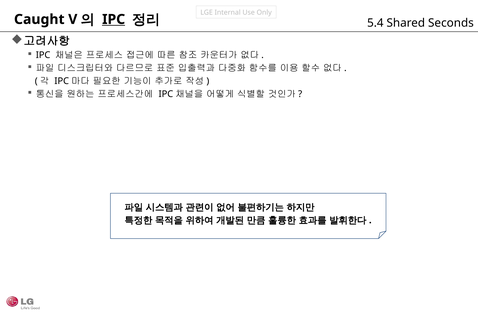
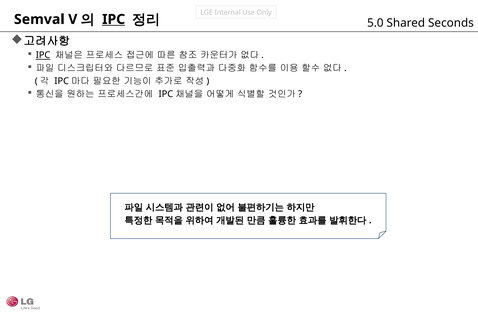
Caught: Caught -> Semval
5.4: 5.4 -> 5.0
IPC at (43, 55) underline: none -> present
